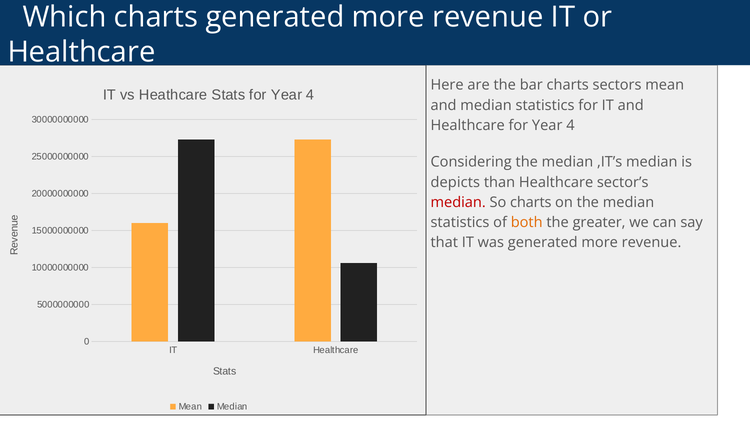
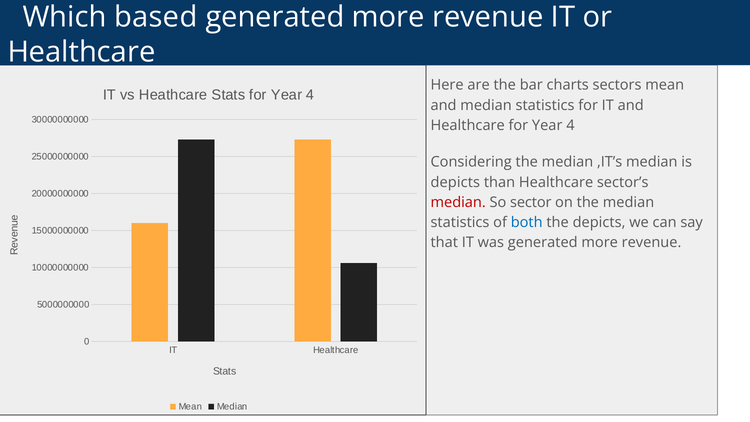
Which charts: charts -> based
So charts: charts -> sector
both colour: orange -> blue
the greater: greater -> depicts
